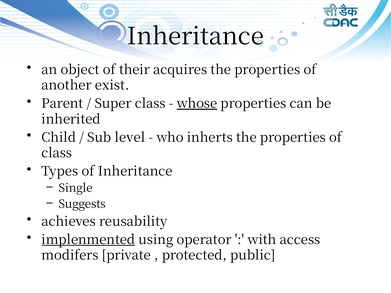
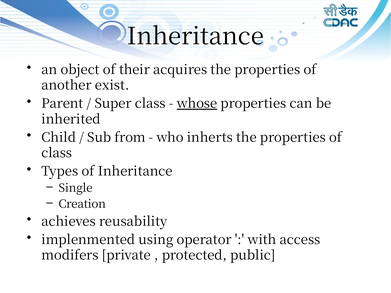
level: level -> from
Suggests: Suggests -> Creation
implenmented underline: present -> none
